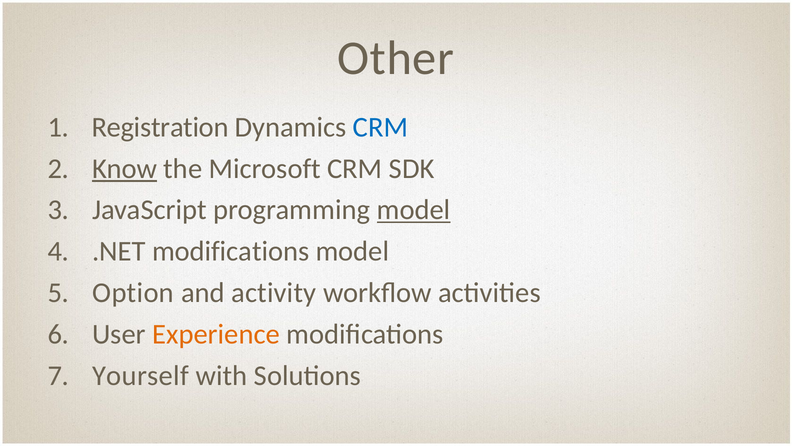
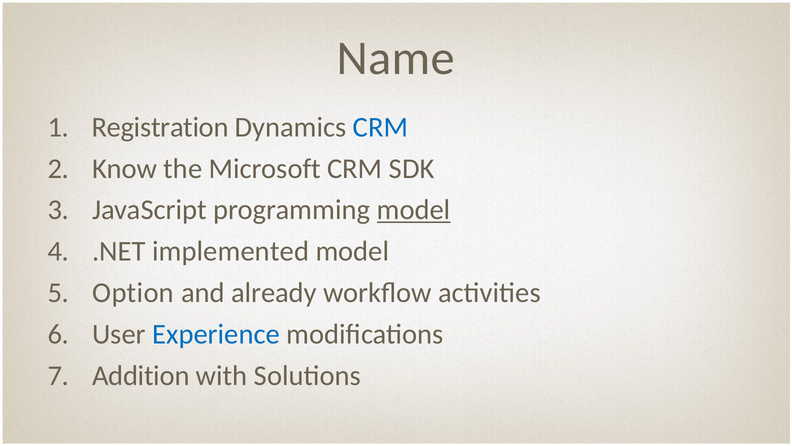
Other: Other -> Name
Know underline: present -> none
.NET modifications: modifications -> implemented
activity: activity -> already
Experience colour: orange -> blue
Yourself: Yourself -> Addition
